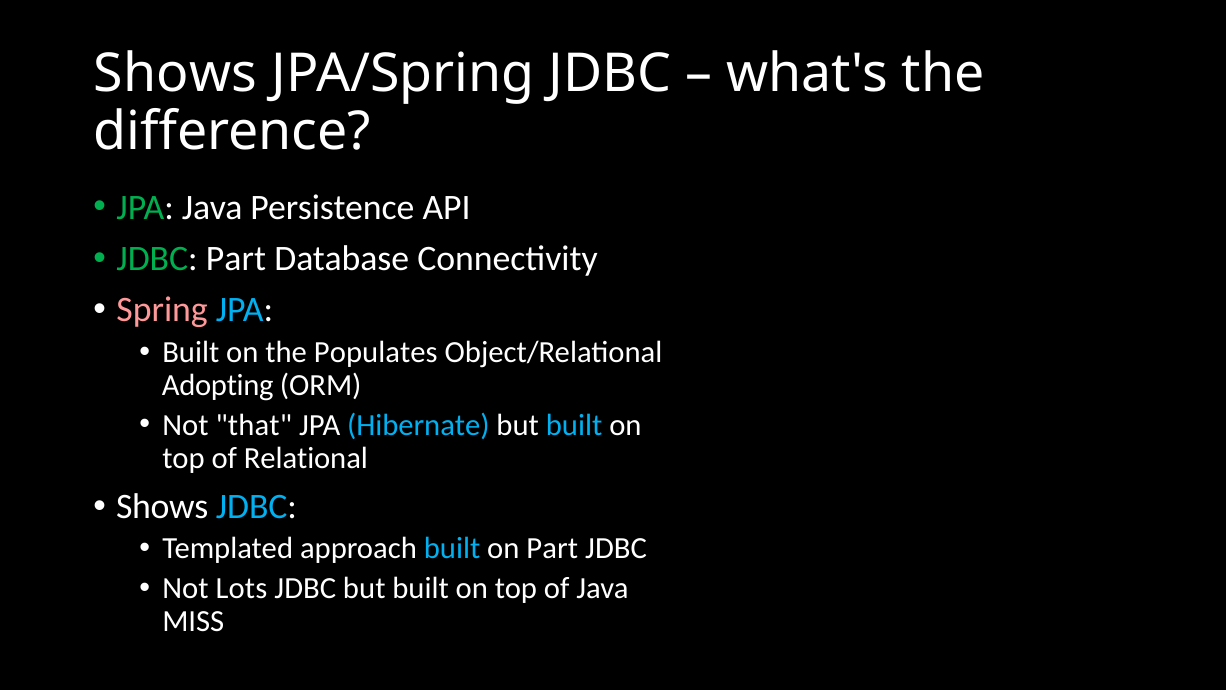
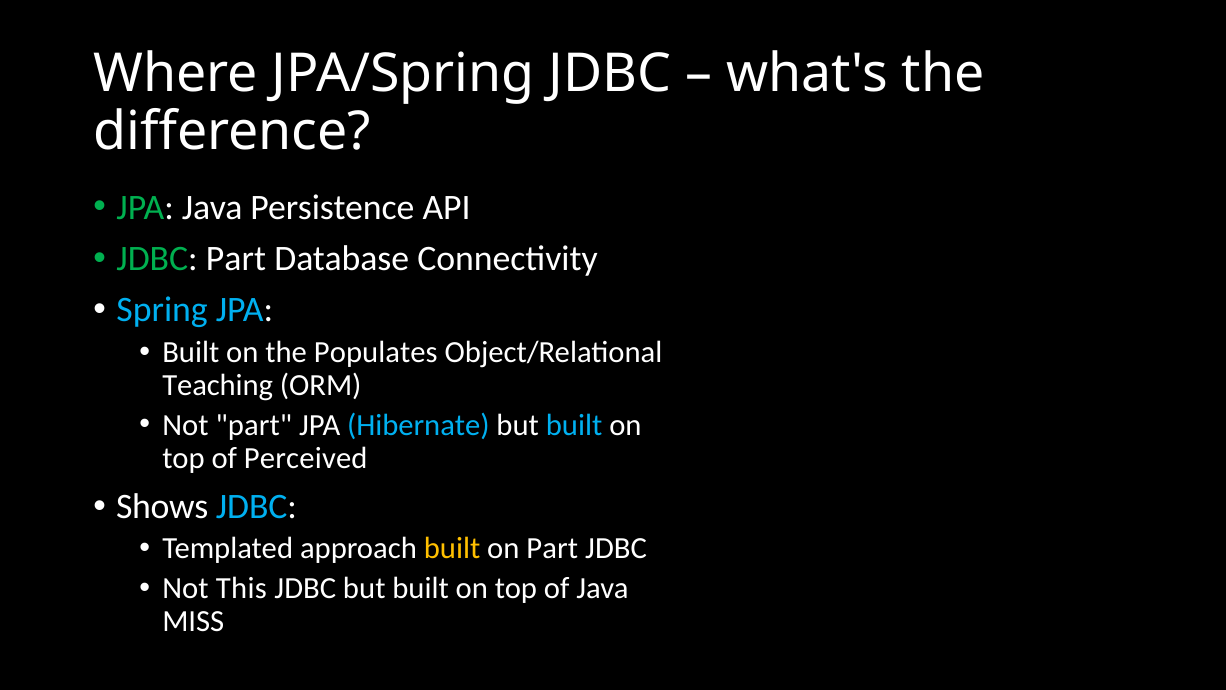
Shows at (176, 74): Shows -> Where
Spring colour: pink -> light blue
Adopting: Adopting -> Teaching
Not that: that -> part
Relational: Relational -> Perceived
built at (452, 549) colour: light blue -> yellow
Lots: Lots -> This
